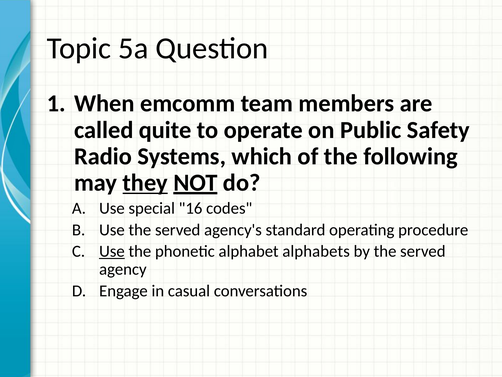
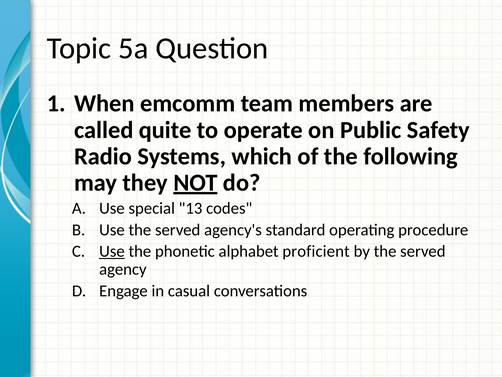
they underline: present -> none
16: 16 -> 13
alphabets: alphabets -> proficient
